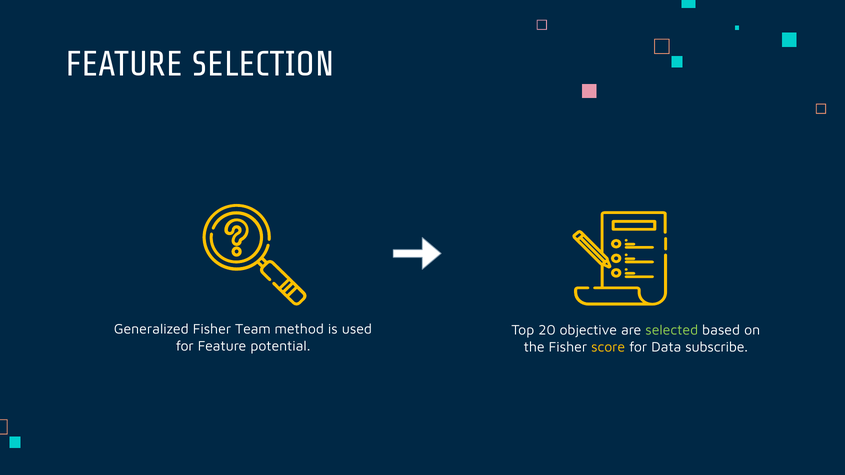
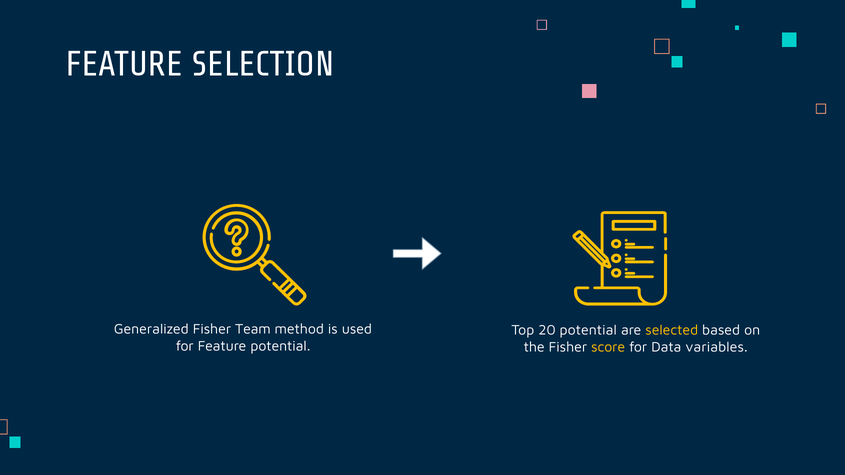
20 objective: objective -> potential
selected colour: light green -> yellow
subscribe: subscribe -> variables
